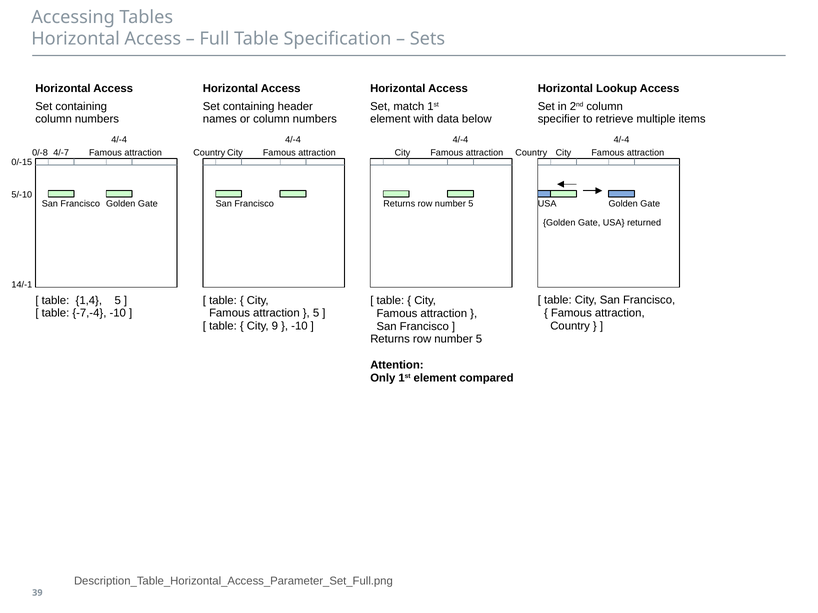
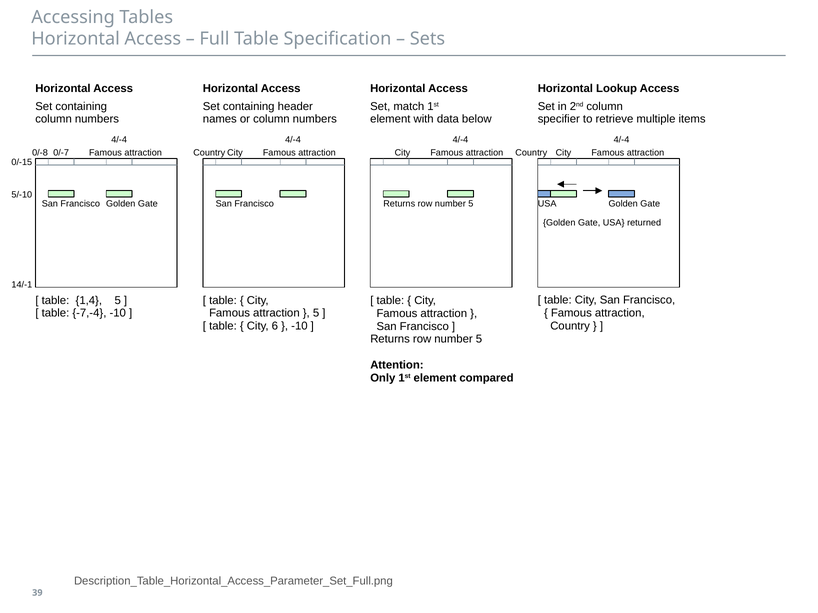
4/-7: 4/-7 -> 0/-7
9: 9 -> 6
